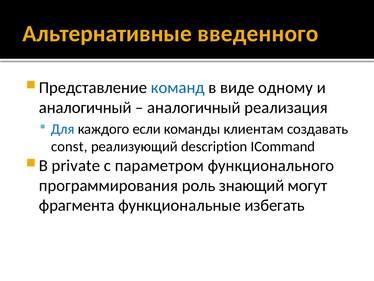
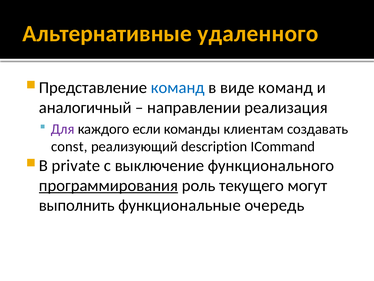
введенного: введенного -> удаленного
виде одному: одному -> команд
аналогичный at (194, 107): аналогичный -> направлении
Для colour: blue -> purple
параметром: параметром -> выключение
программирования underline: none -> present
знающий: знающий -> текущего
фрагмента: фрагмента -> выполнить
избегать: избегать -> очередь
